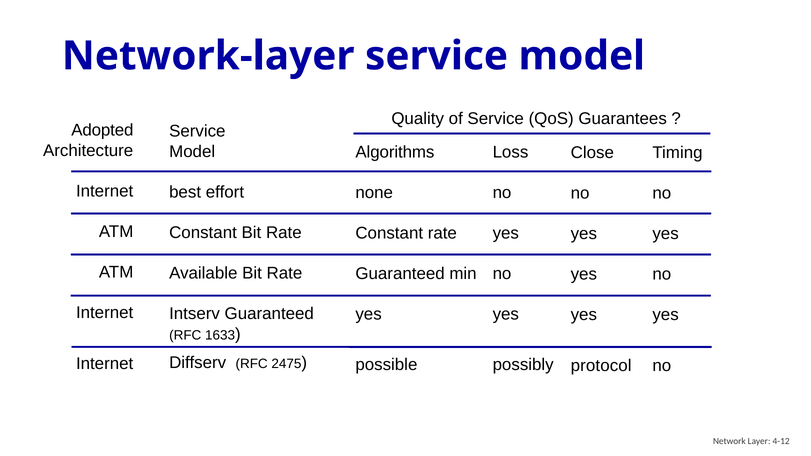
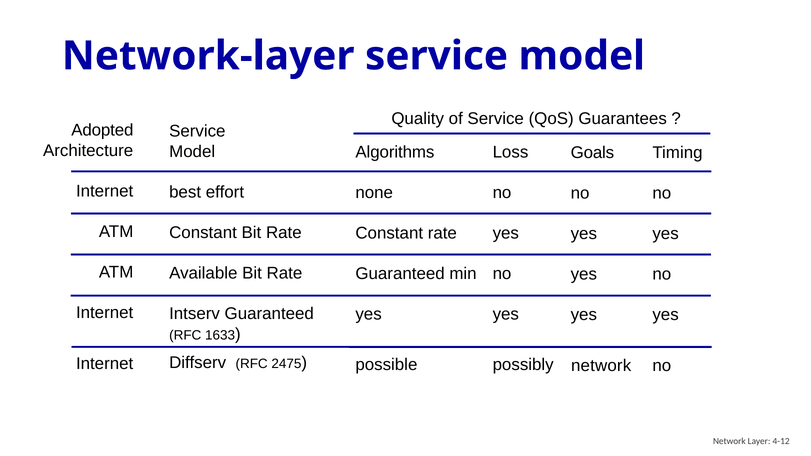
Close: Close -> Goals
protocol at (601, 366): protocol -> network
